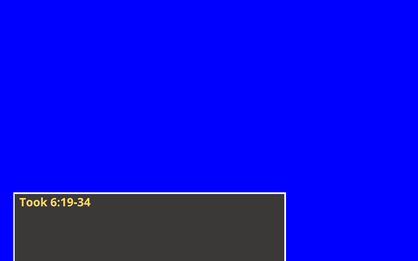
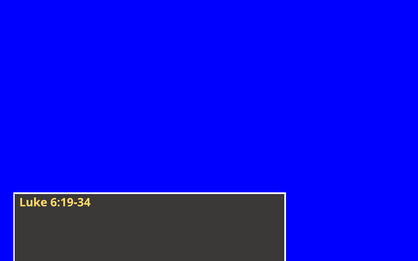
Took: Took -> Luke
